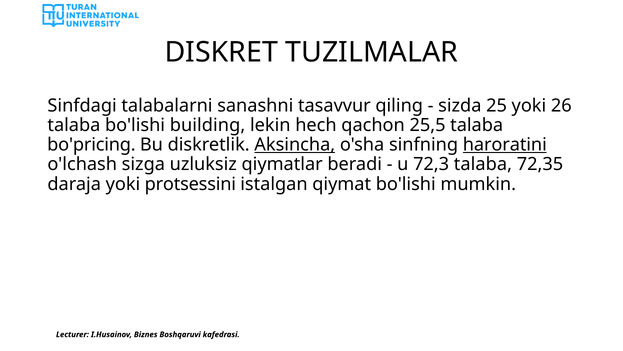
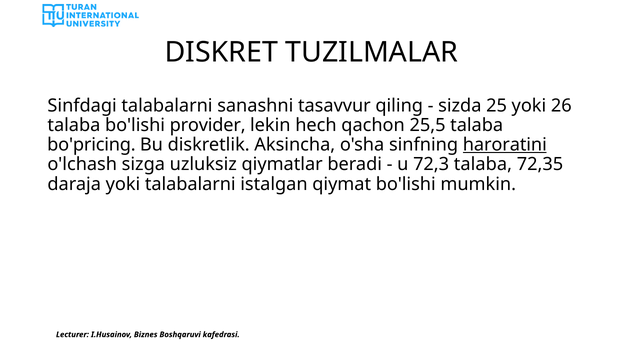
building: building -> provider
Aksincha underline: present -> none
yoki protsessini: protsessini -> talabalarni
